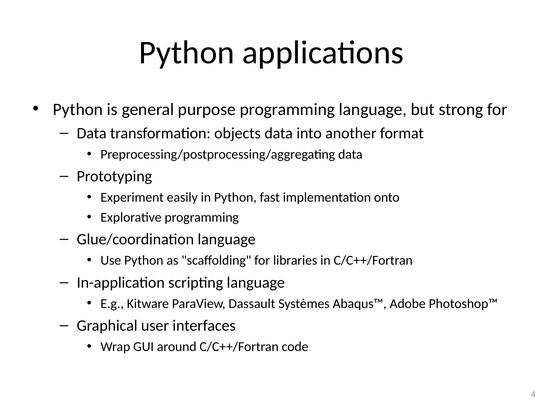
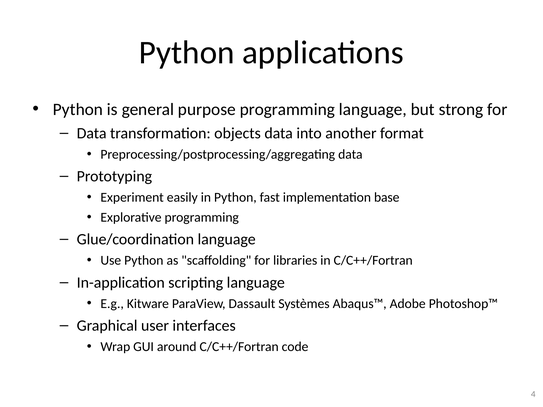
onto: onto -> base
